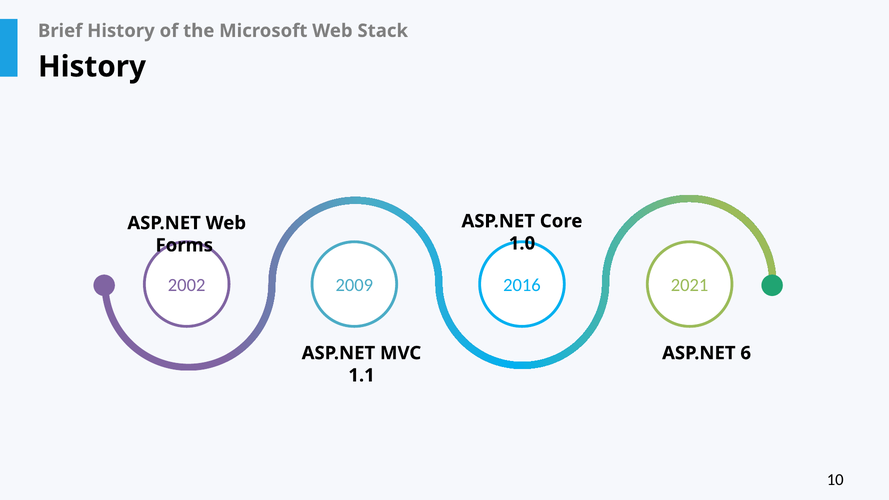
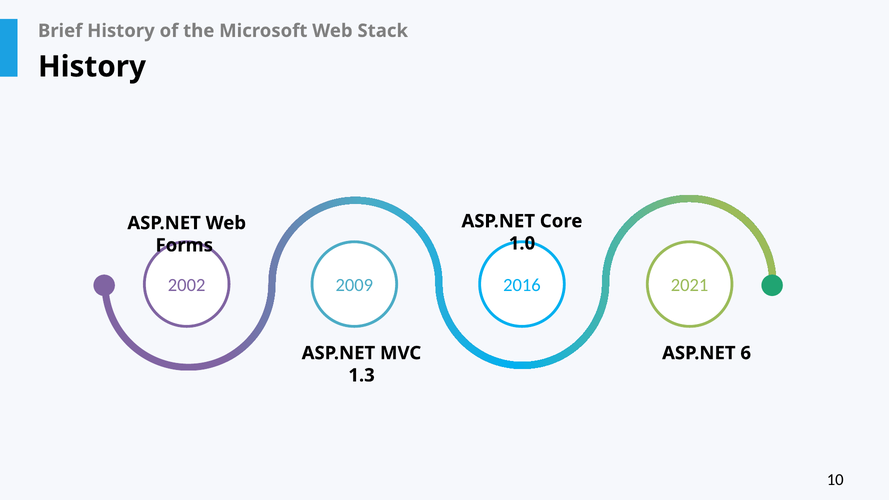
1.1: 1.1 -> 1.3
